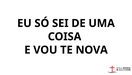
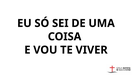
NOVA: NOVA -> VIVER
